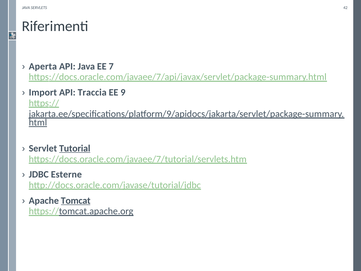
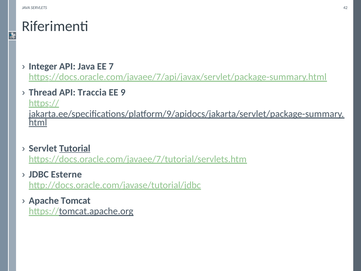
Aperta: Aperta -> Integer
Import: Import -> Thread
Tomcat underline: present -> none
